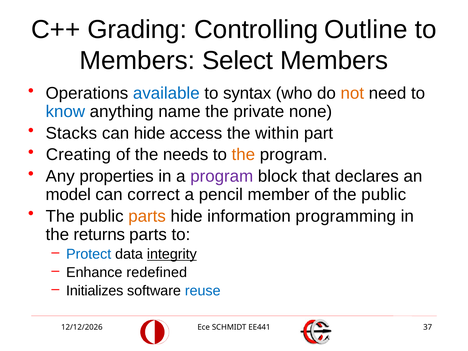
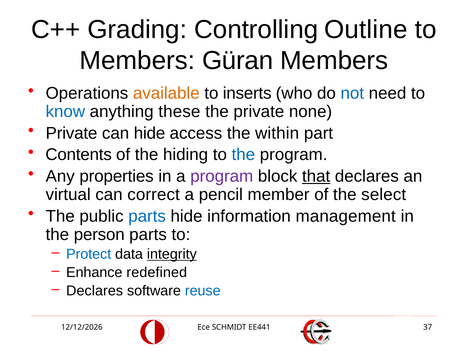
Select: Select -> Güran
available colour: blue -> orange
syntax: syntax -> inserts
not colour: orange -> blue
name: name -> these
Stacks at (71, 133): Stacks -> Private
Creating: Creating -> Contents
needs: needs -> hiding
the at (243, 155) colour: orange -> blue
that underline: none -> present
model: model -> virtual
of the public: public -> select
parts at (147, 216) colour: orange -> blue
programming: programming -> management
returns: returns -> person
Initializes at (95, 291): Initializes -> Declares
